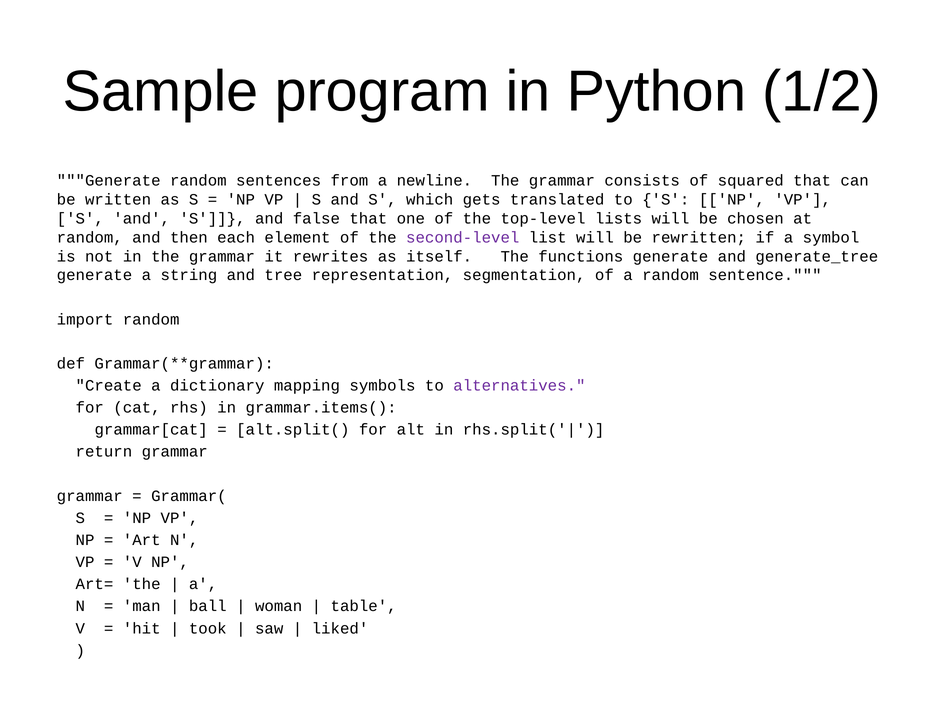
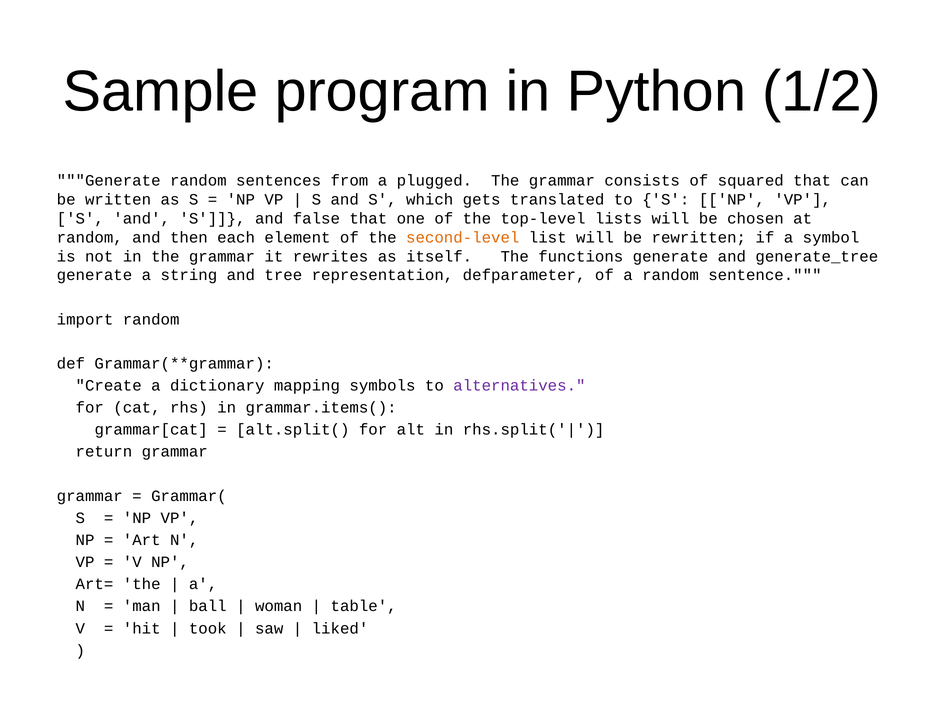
newline: newline -> plugged
second-level colour: purple -> orange
segmentation: segmentation -> defparameter
